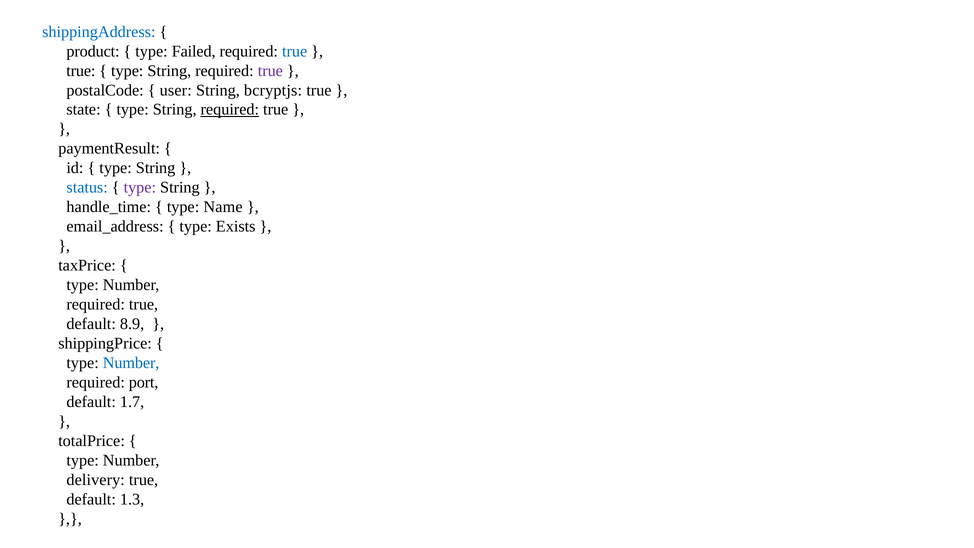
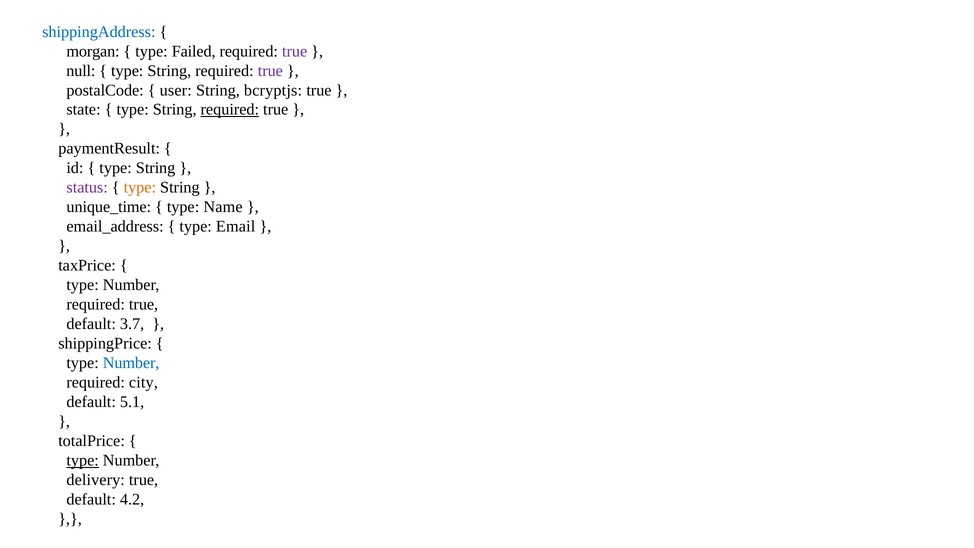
product: product -> morgan
true at (295, 51) colour: blue -> purple
true at (81, 71): true -> null
status colour: blue -> purple
type at (140, 188) colour: purple -> orange
handle_time: handle_time -> unique_time
Exists: Exists -> Email
8.9: 8.9 -> 3.7
port: port -> city
1.7: 1.7 -> 5.1
type at (83, 460) underline: none -> present
1.3: 1.3 -> 4.2
